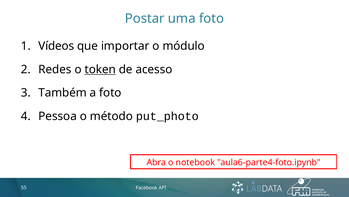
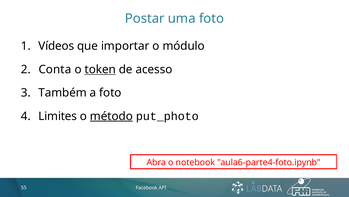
Redes: Redes -> Conta
Pessoa: Pessoa -> Limites
método underline: none -> present
